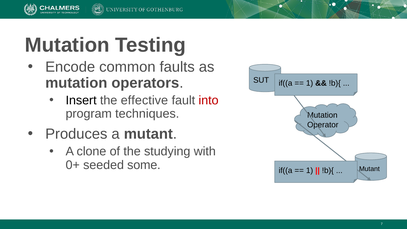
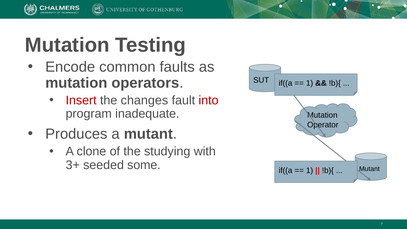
Insert colour: black -> red
effective: effective -> changes
techniques: techniques -> inadequate
0+: 0+ -> 3+
